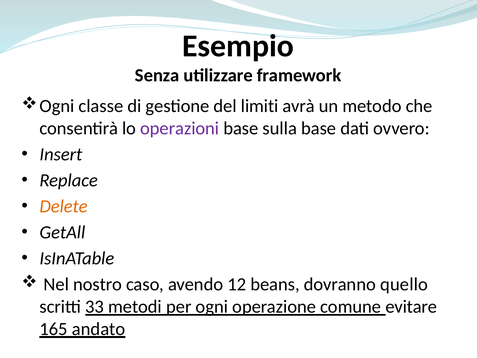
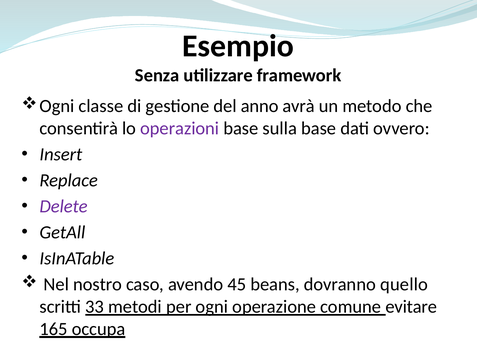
limiti: limiti -> anno
Delete colour: orange -> purple
12: 12 -> 45
andato: andato -> occupa
